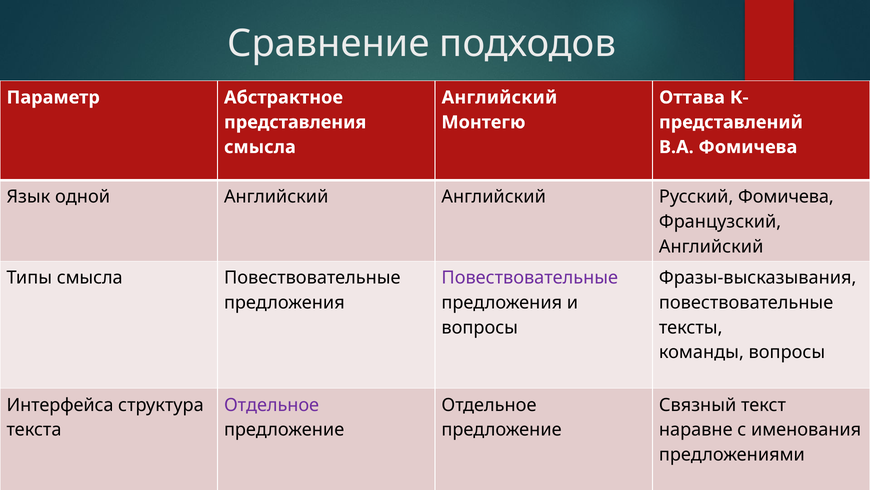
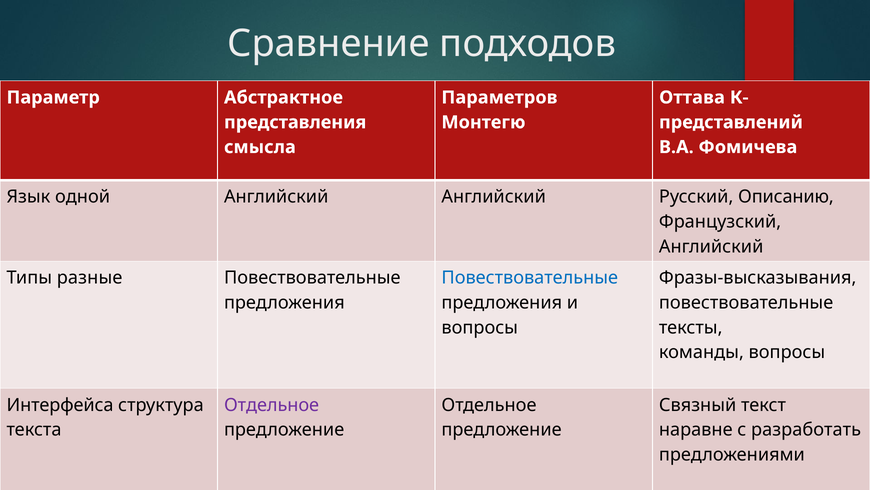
Английский at (499, 97): Английский -> Параметров
Русский Фомичева: Фомичева -> Описанию
Типы смысла: смысла -> разные
Повествовательные at (530, 278) colour: purple -> blue
именования: именования -> разработать
